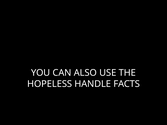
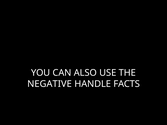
HOPELESS: HOPELESS -> NEGATIVE
